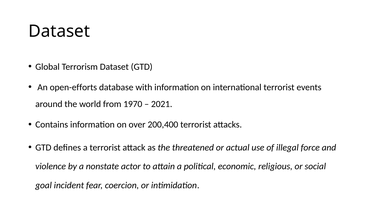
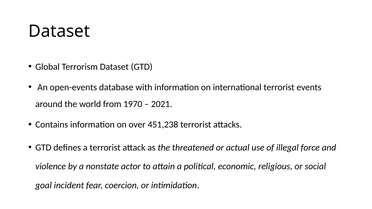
open-efforts: open-efforts -> open-events
200,400: 200,400 -> 451,238
